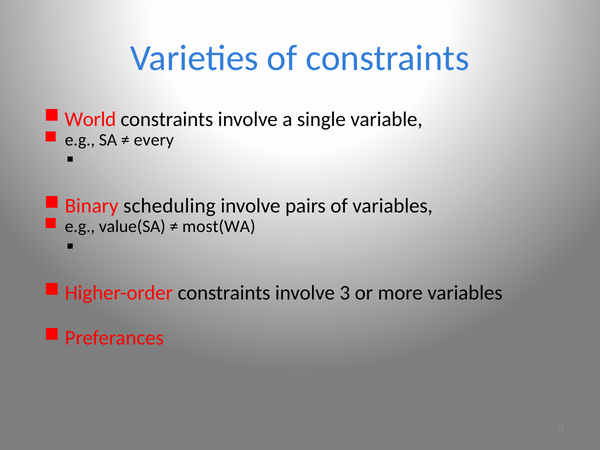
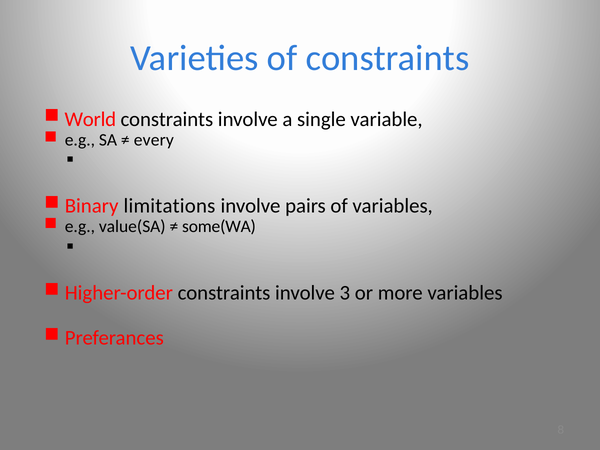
scheduling: scheduling -> limitations
most(WA: most(WA -> some(WA
